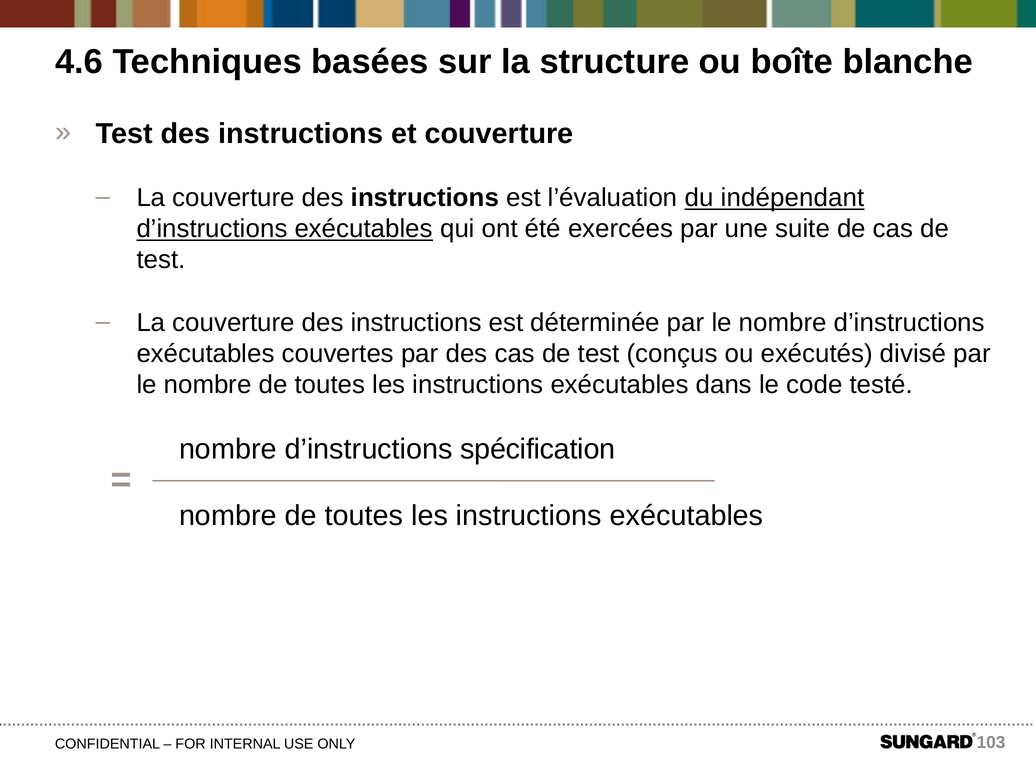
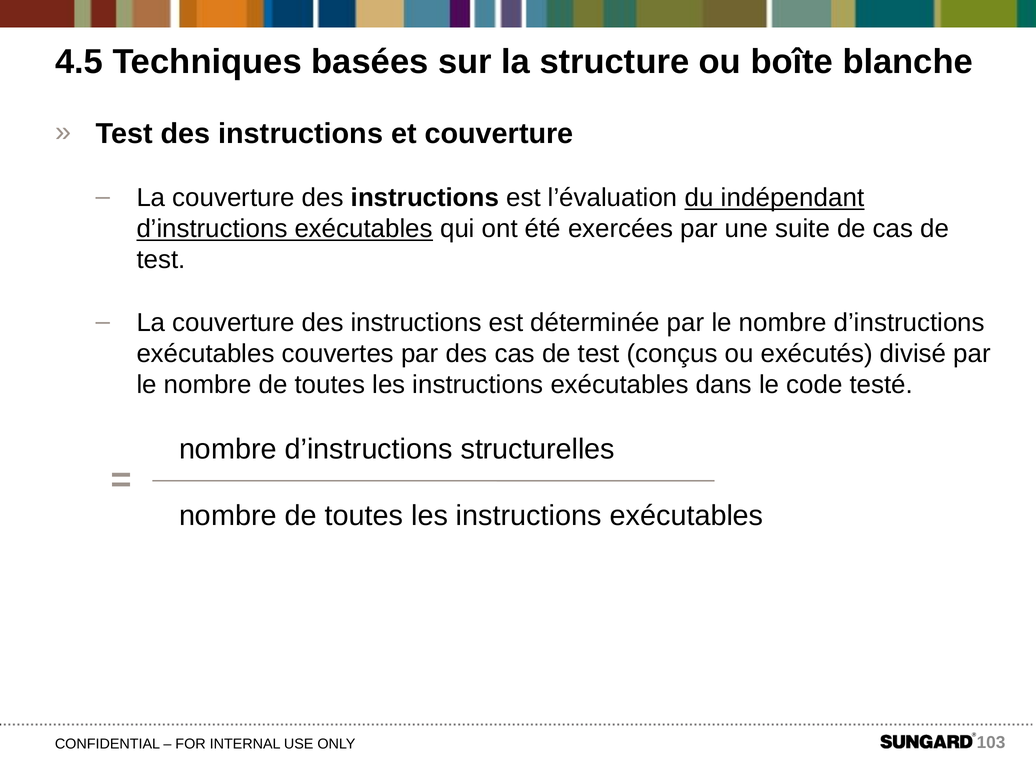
4.6: 4.6 -> 4.5
spécification: spécification -> structurelles
